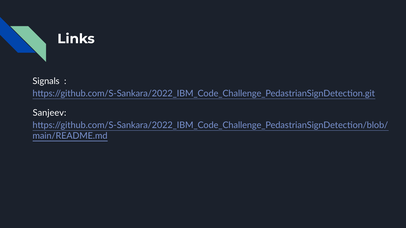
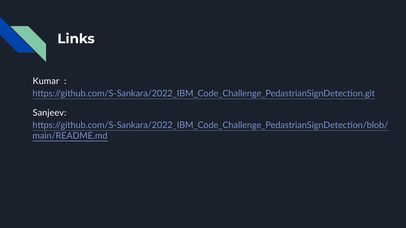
Signals: Signals -> Kumar
